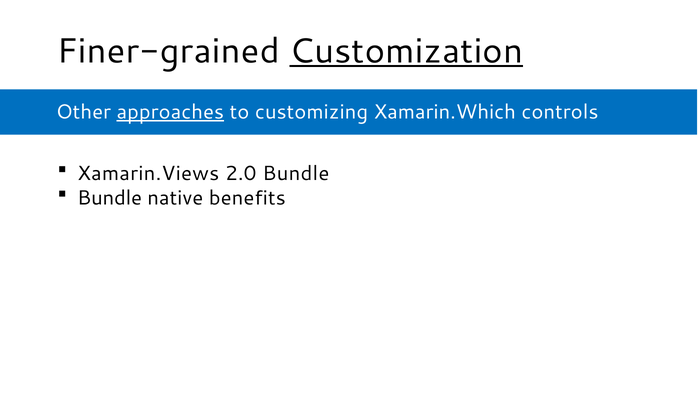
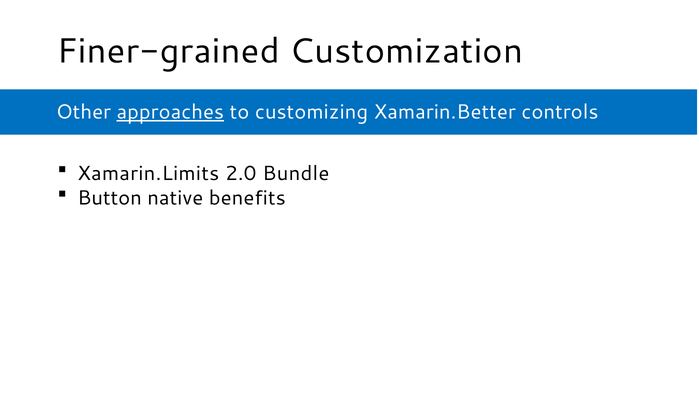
Customization underline: present -> none
Xamarin.Which: Xamarin.Which -> Xamarin.Better
Xamarin.Views: Xamarin.Views -> Xamarin.Limits
Bundle at (110, 198): Bundle -> Button
